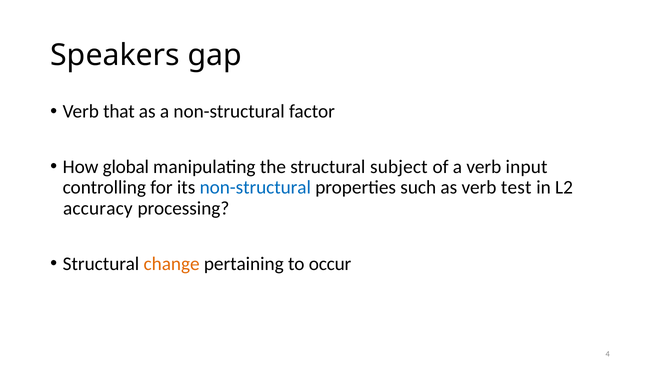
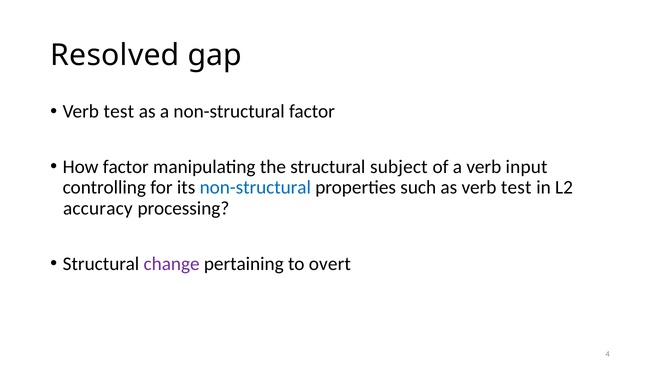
Speakers: Speakers -> Resolved
that at (119, 112): that -> test
How global: global -> factor
change colour: orange -> purple
occur: occur -> overt
